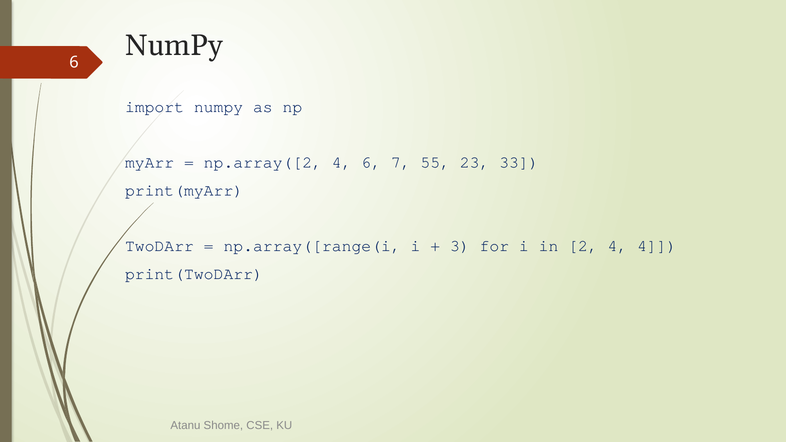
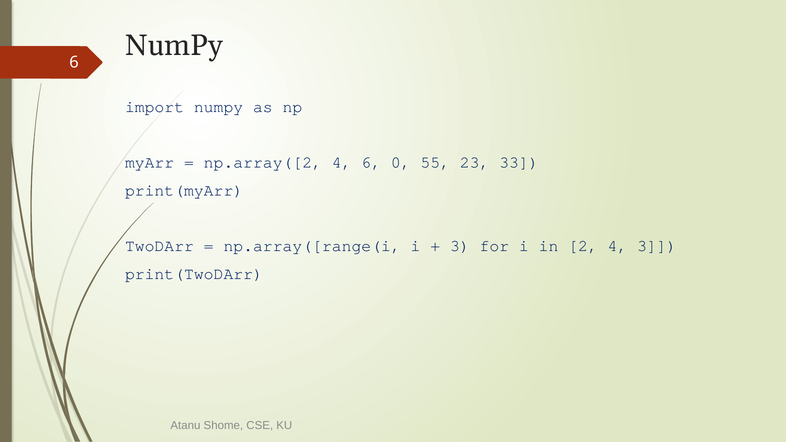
7: 7 -> 0
4 4: 4 -> 3
